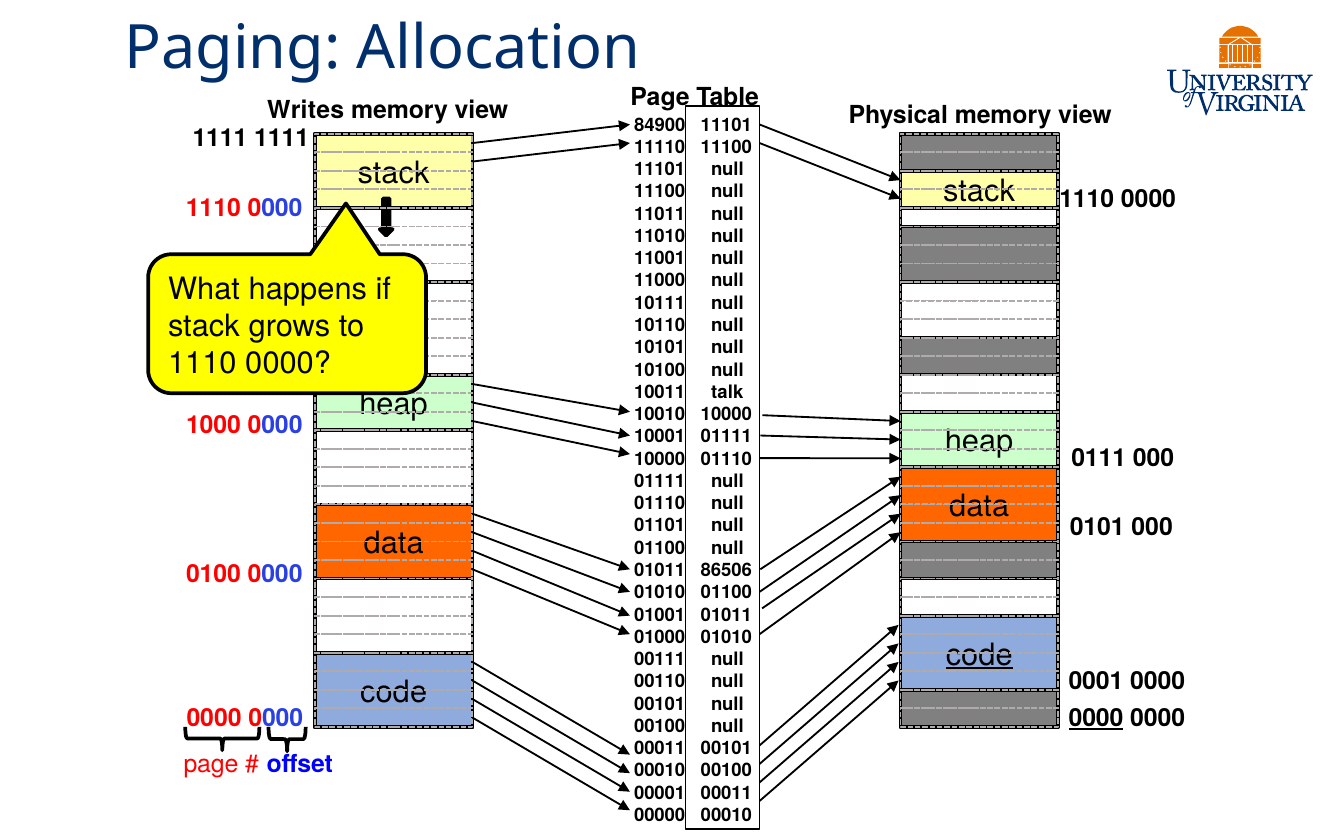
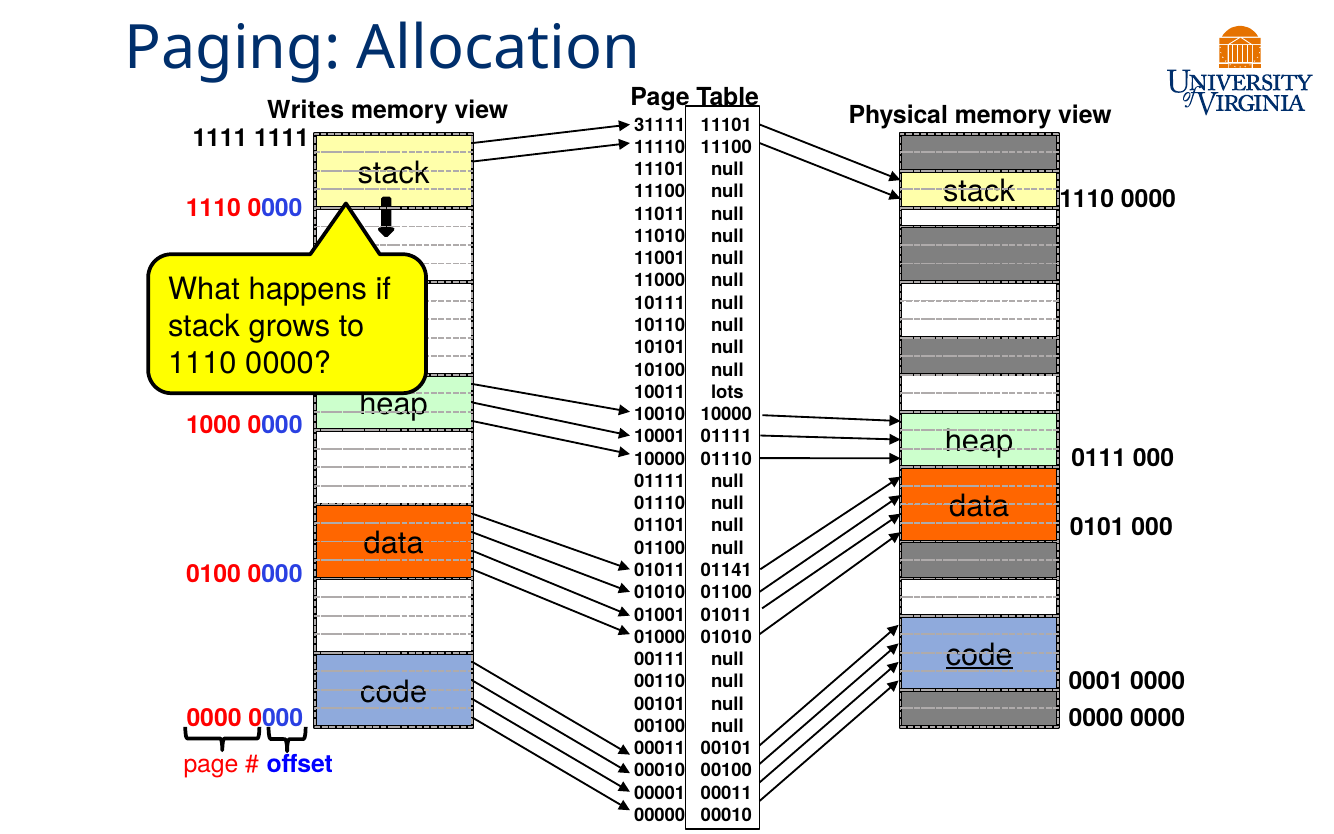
84900: 84900 -> 31111
talk: talk -> lots
86506: 86506 -> 01141
0000 at (1096, 718) underline: present -> none
